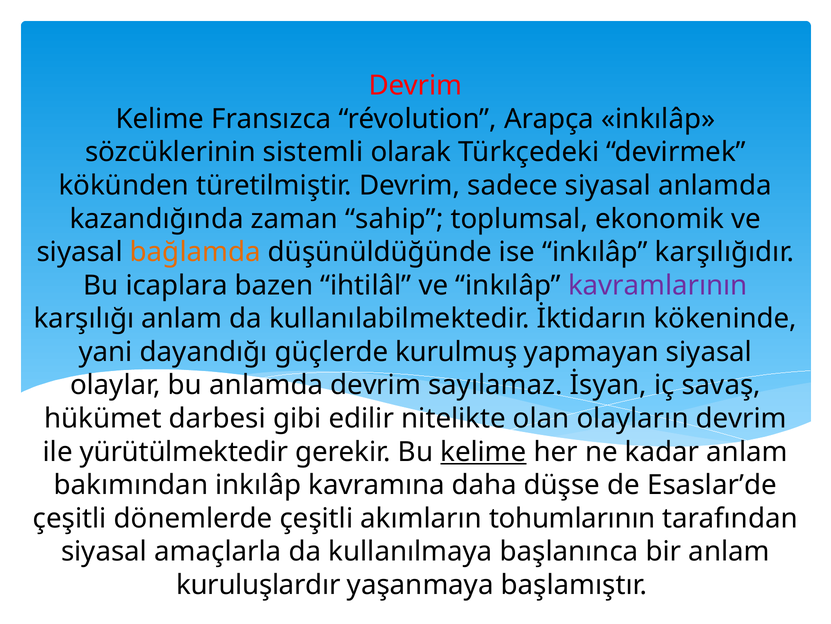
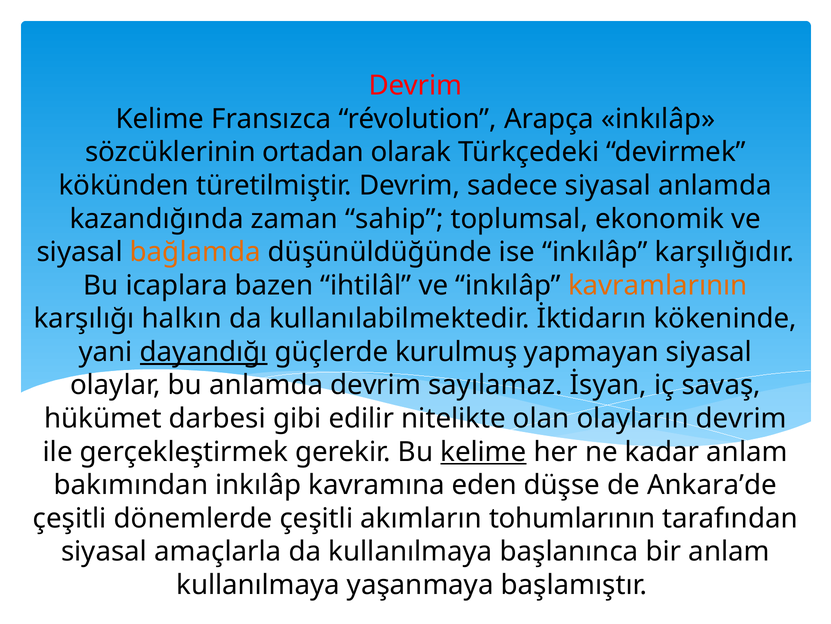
sistemli: sistemli -> ortadan
kavramlarının colour: purple -> orange
karşılığı anlam: anlam -> halkın
dayandığı underline: none -> present
yürütülmektedir: yürütülmektedir -> gerçekleştirmek
daha: daha -> eden
Esaslar’de: Esaslar’de -> Ankara’de
kuruluşlardır at (258, 584): kuruluşlardır -> kullanılmaya
